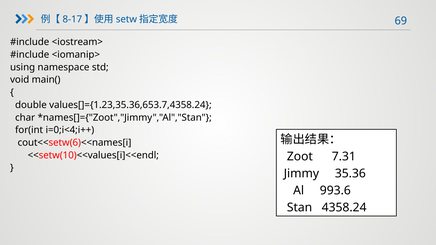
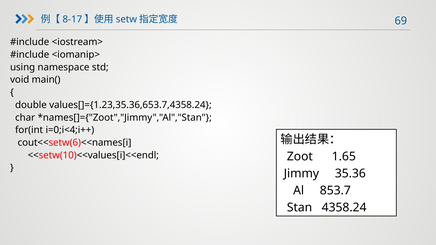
7.31: 7.31 -> 1.65
993.6: 993.6 -> 853.7
